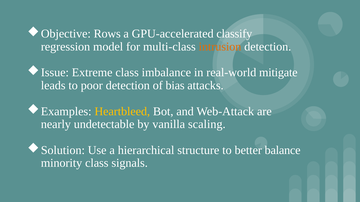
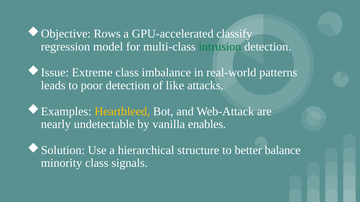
intrusion colour: orange -> green
mitigate: mitigate -> patterns
bias: bias -> like
scaling: scaling -> enables
